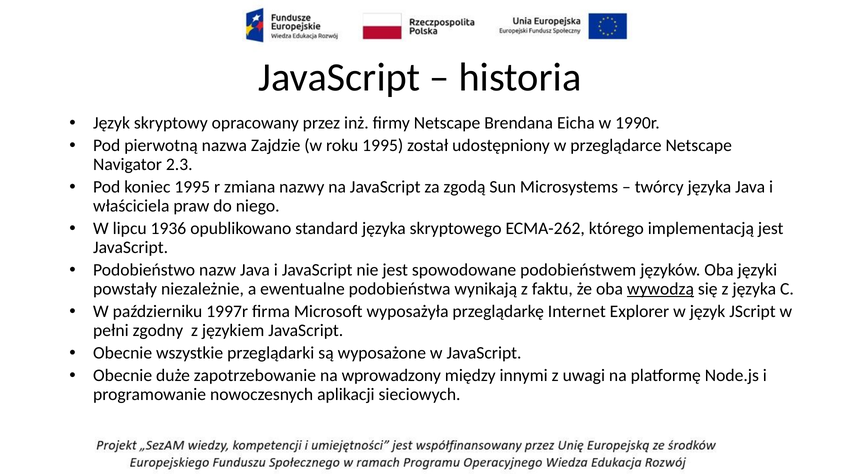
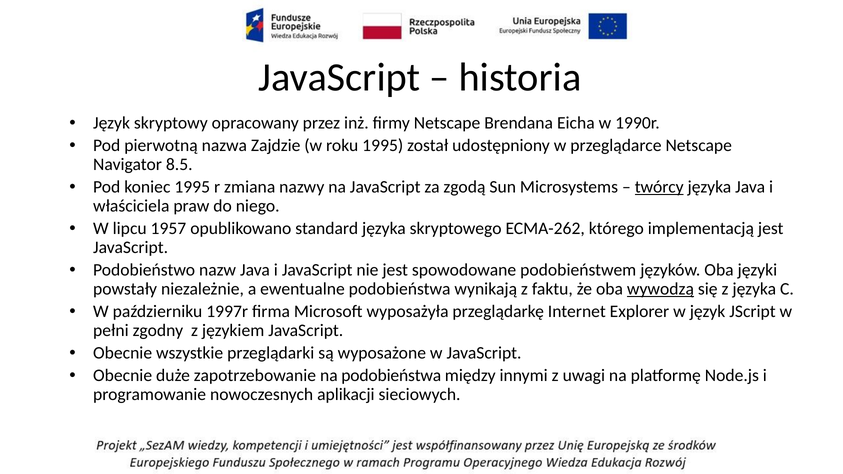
2.3: 2.3 -> 8.5
twórcy underline: none -> present
1936: 1936 -> 1957
na wprowadzony: wprowadzony -> podobieństwa
